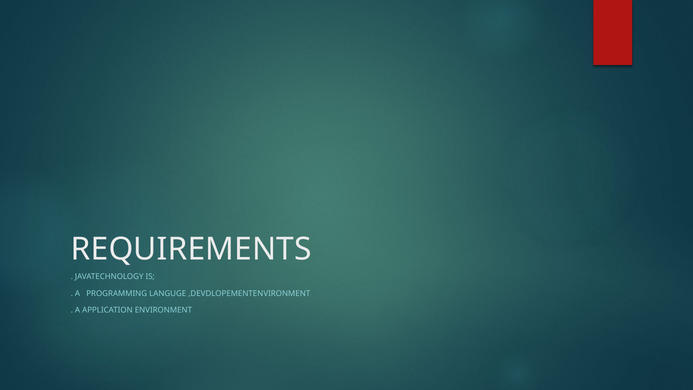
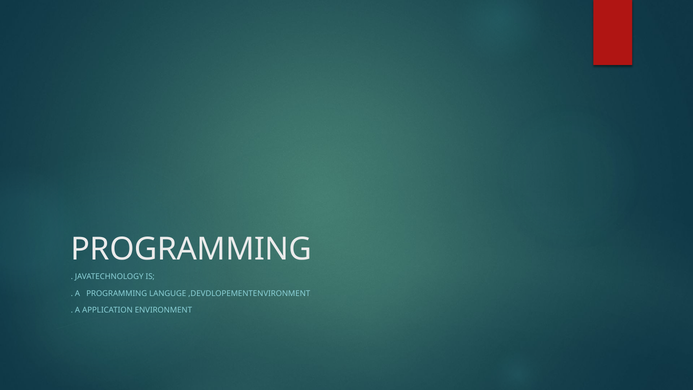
REQUIREMENTS at (191, 249): REQUIREMENTS -> PROGRAMMING
